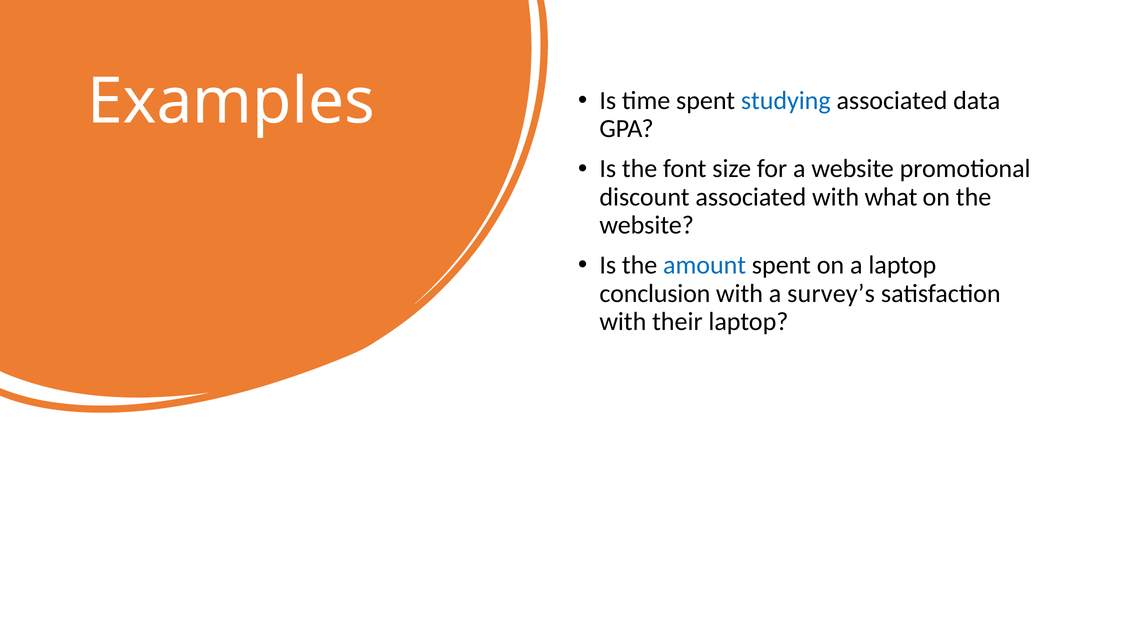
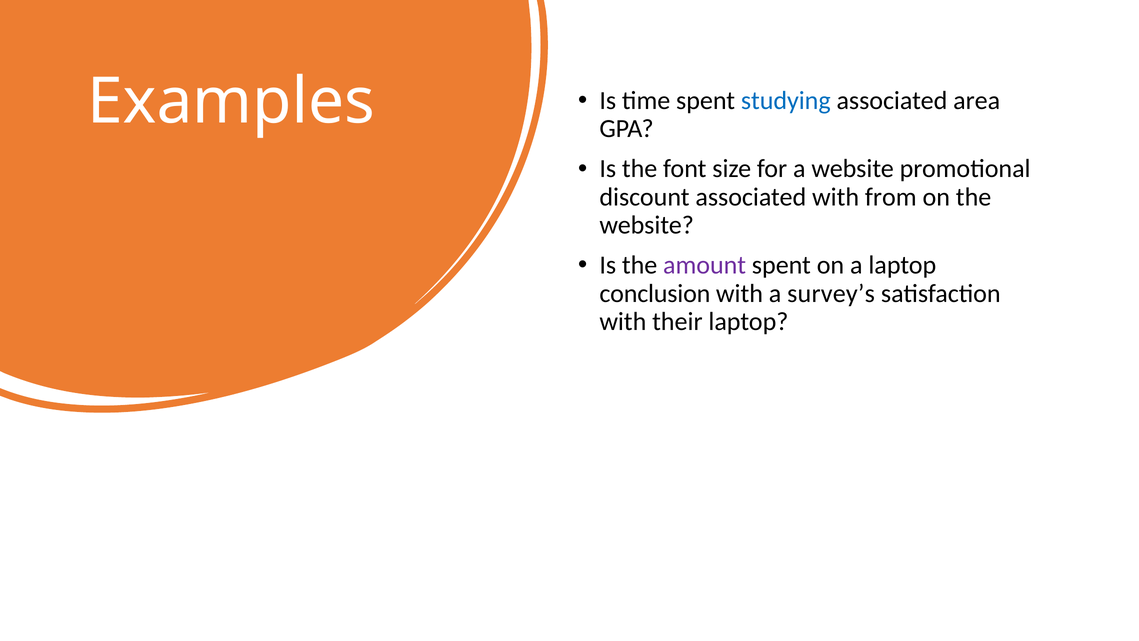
data: data -> area
what: what -> from
amount colour: blue -> purple
